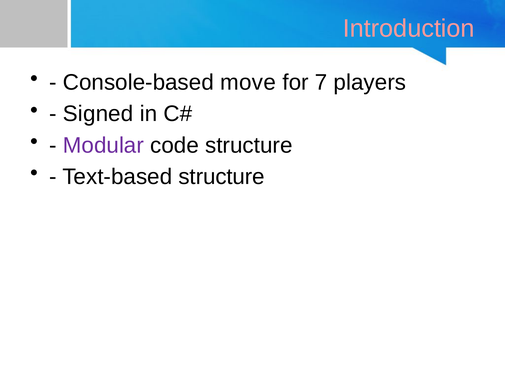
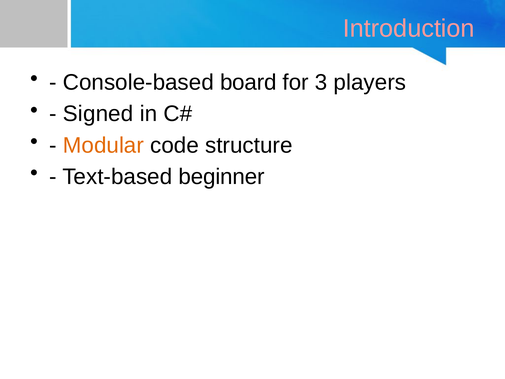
move: move -> board
7: 7 -> 3
Modular colour: purple -> orange
Text-based structure: structure -> beginner
